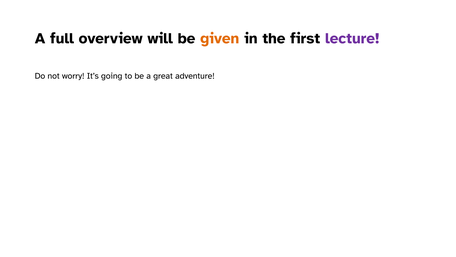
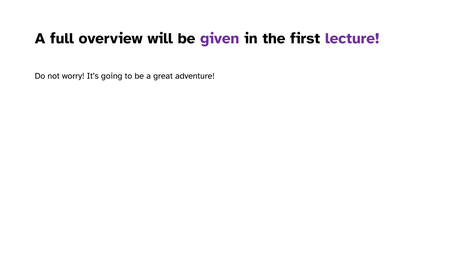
given colour: orange -> purple
